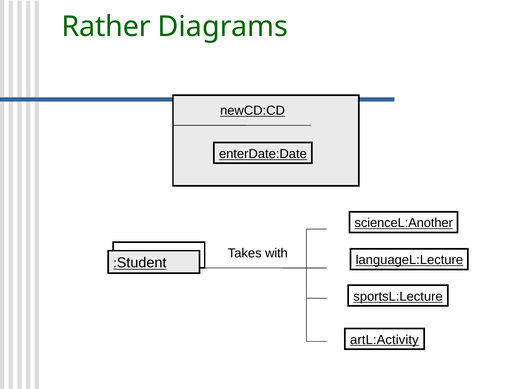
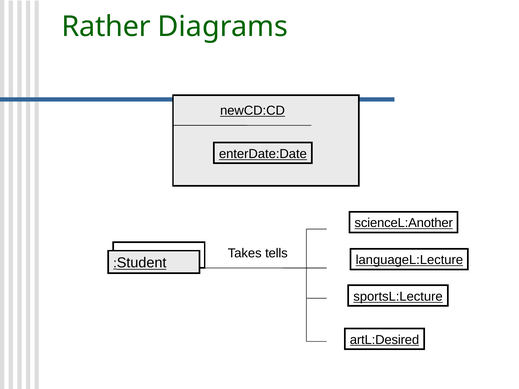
with: with -> tells
artL:Activity: artL:Activity -> artL:Desired
